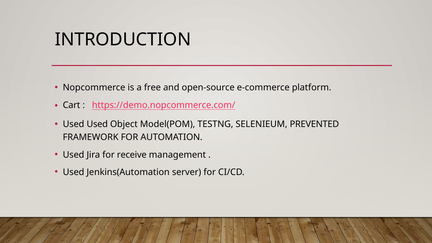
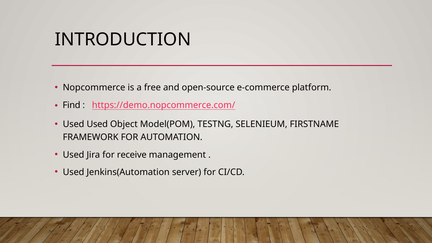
Cart: Cart -> Find
PREVENTED: PREVENTED -> FIRSTNAME
